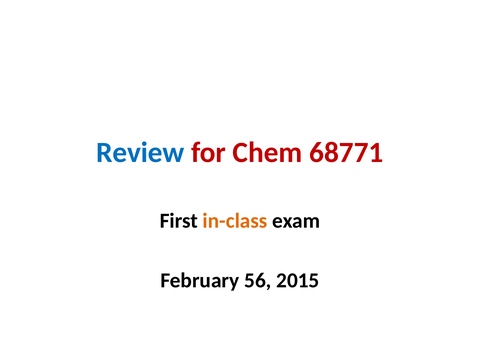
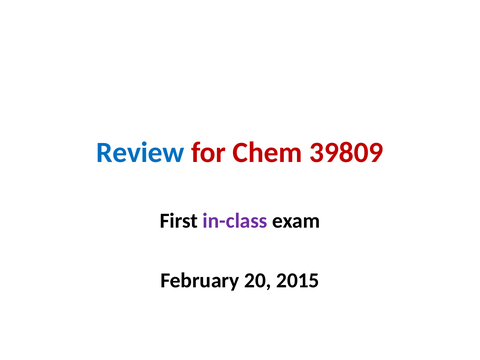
68771: 68771 -> 39809
in-class colour: orange -> purple
56: 56 -> 20
